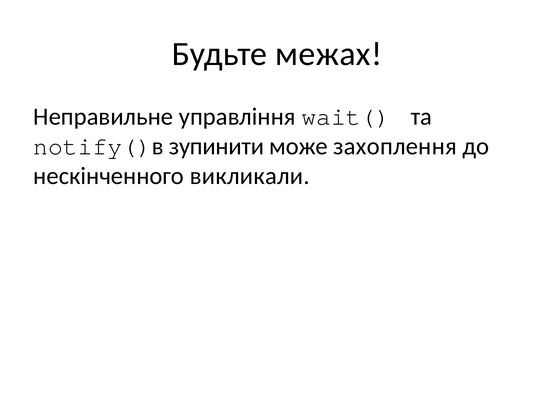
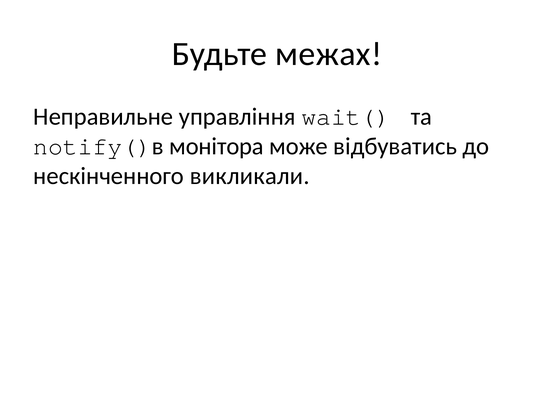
зупинити: зупинити -> монітора
захоплення: захоплення -> відбуватись
